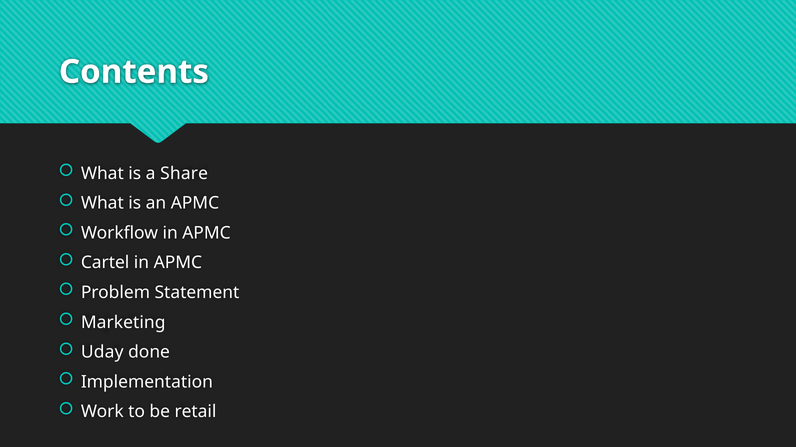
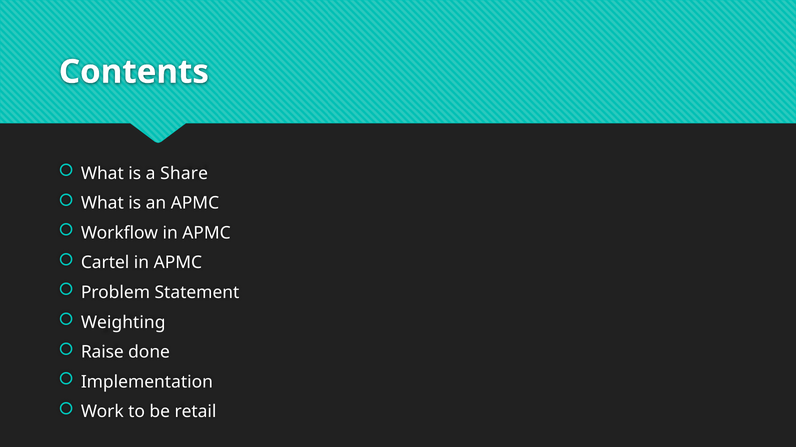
Marketing: Marketing -> Weighting
Uday: Uday -> Raise
